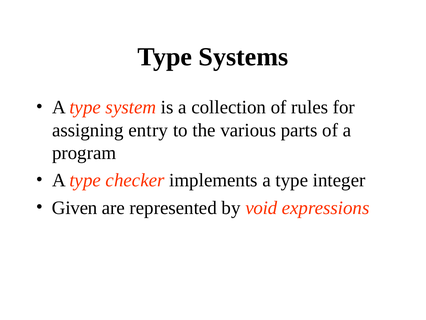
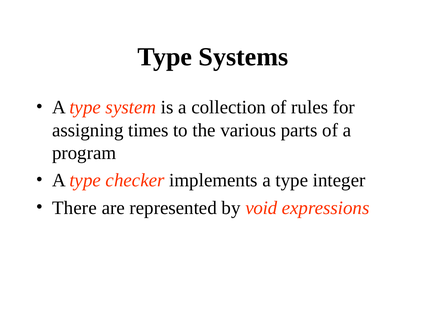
entry: entry -> times
Given: Given -> There
